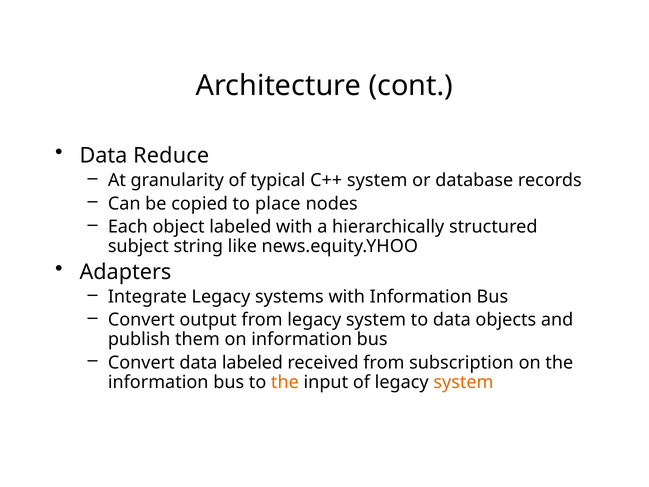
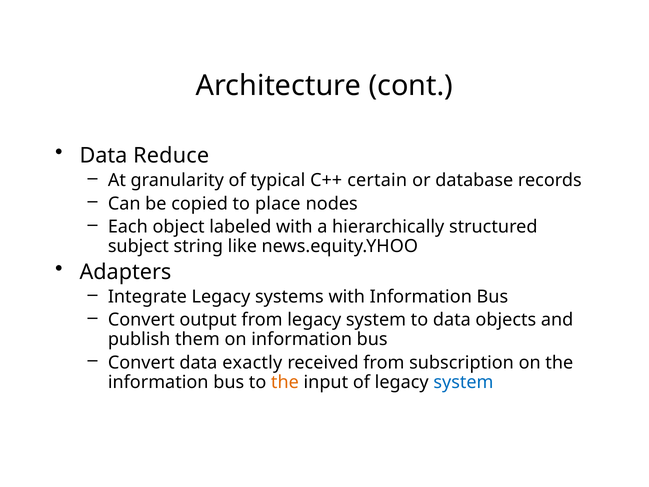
C++ system: system -> certain
data labeled: labeled -> exactly
system at (463, 382) colour: orange -> blue
